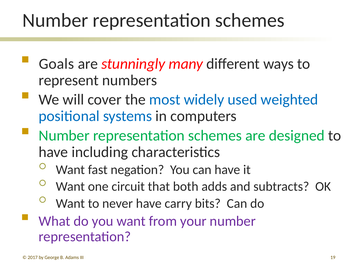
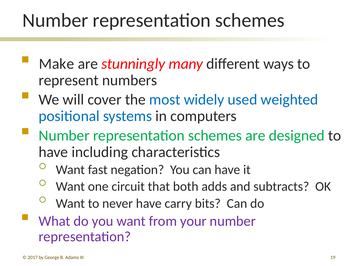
Goals: Goals -> Make
